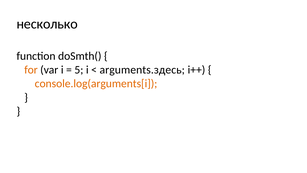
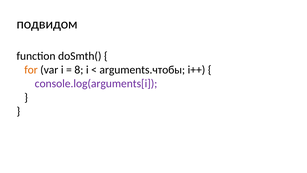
несколько: несколько -> подвидом
5: 5 -> 8
arguments.здесь: arguments.здесь -> arguments.чтобы
console.log(arguments[i colour: orange -> purple
